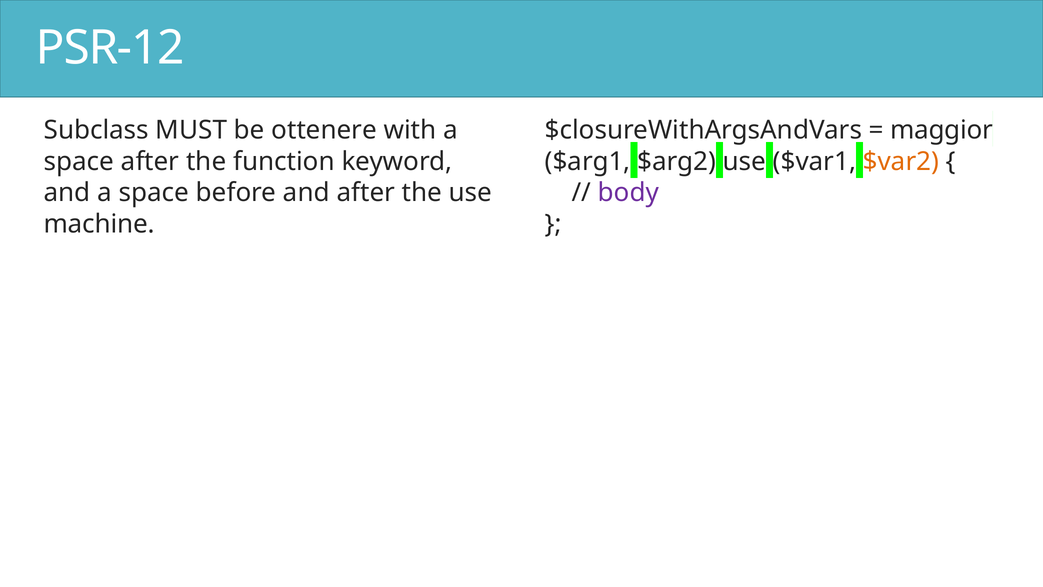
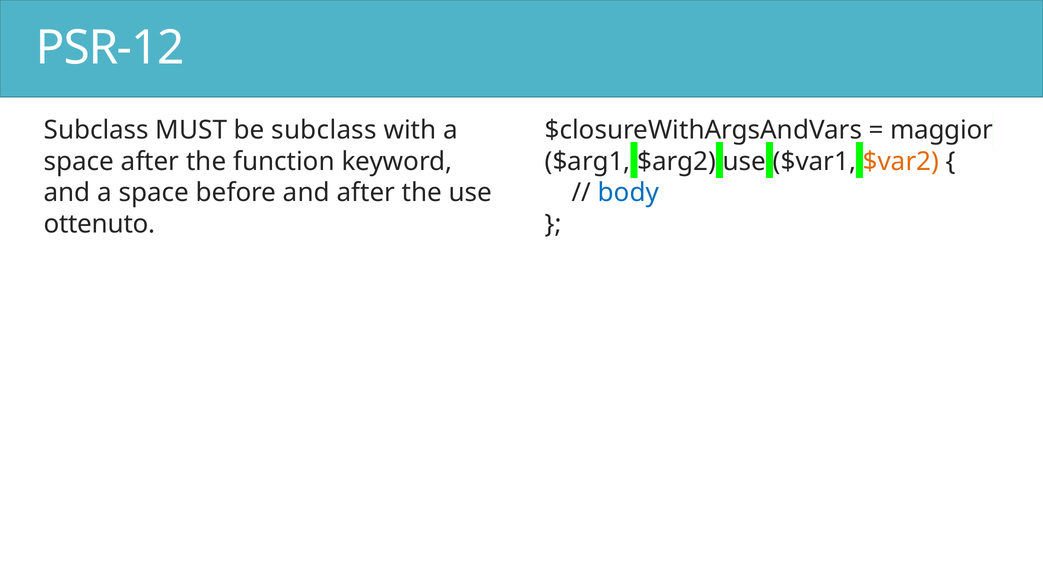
be ottenere: ottenere -> subclass
body colour: purple -> blue
machine: machine -> ottenuto
